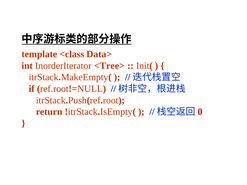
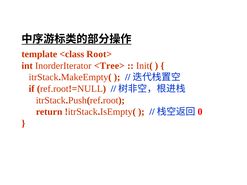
Data>: Data> -> Root>
